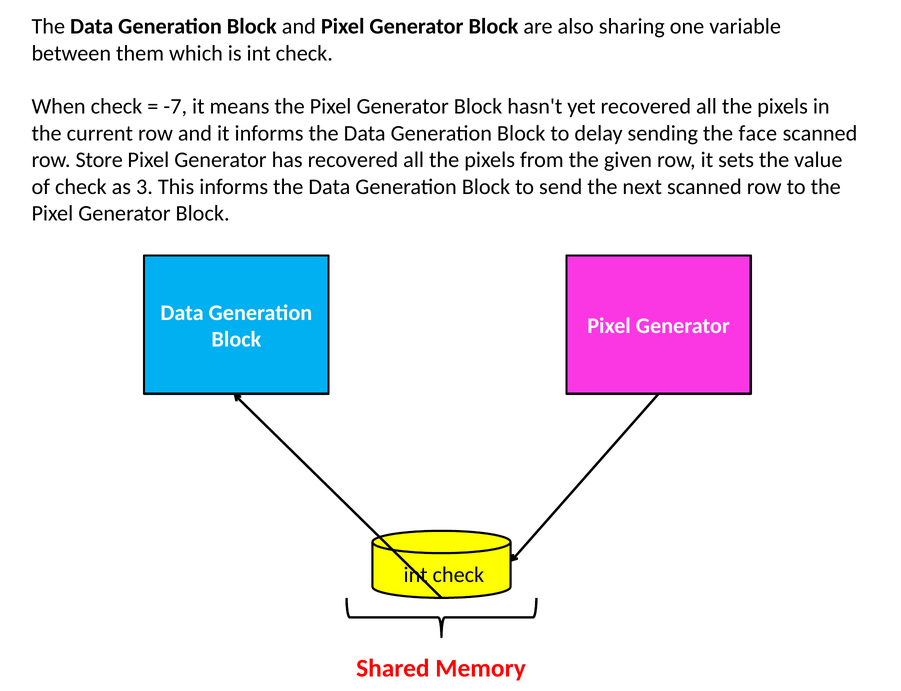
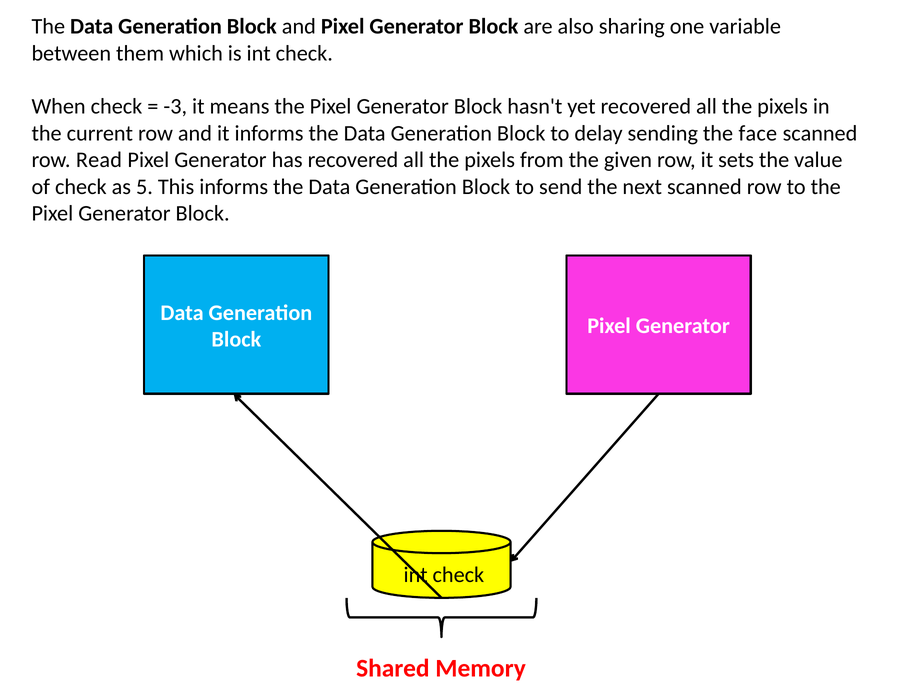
-7: -7 -> -3
Store: Store -> Read
3: 3 -> 5
